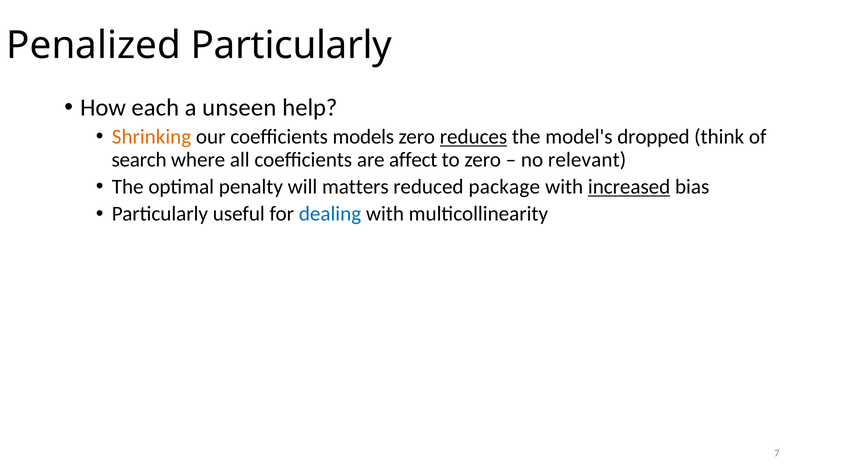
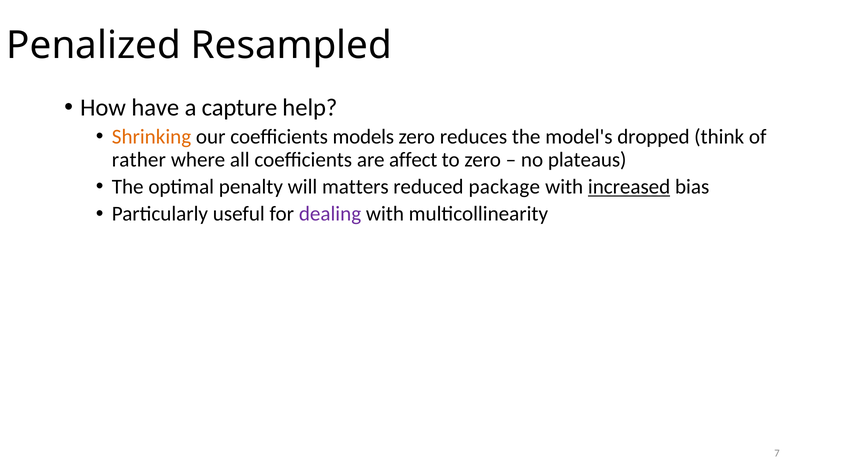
Penalized Particularly: Particularly -> Resampled
each: each -> have
unseen: unseen -> capture
reduces underline: present -> none
search: search -> rather
relevant: relevant -> plateaus
dealing colour: blue -> purple
